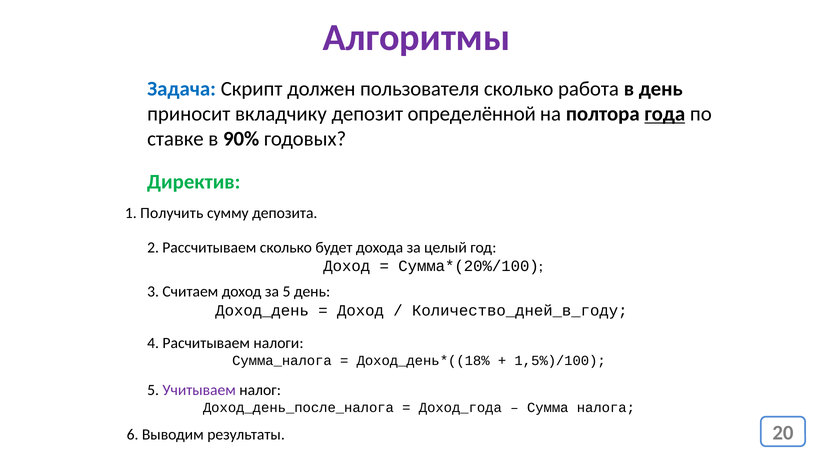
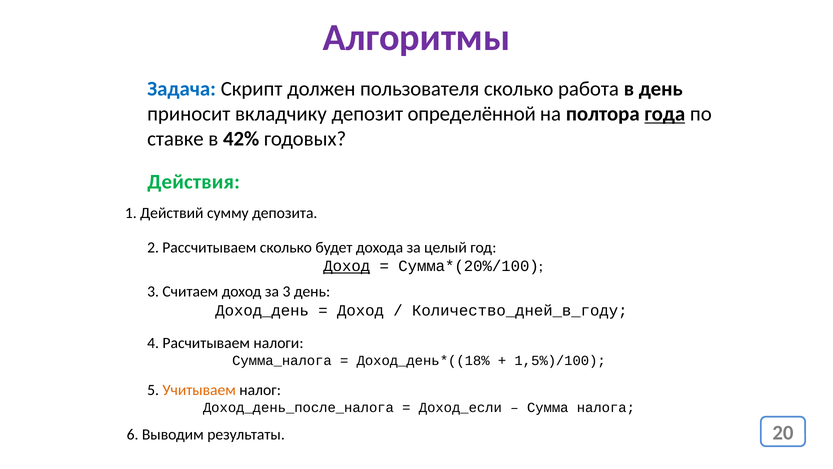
90%: 90% -> 42%
Директив: Директив -> Действия
Получить: Получить -> Действий
Доход at (347, 266) underline: none -> present
за 5: 5 -> 3
Учитываем colour: purple -> orange
Доход_года: Доход_года -> Доход_если
